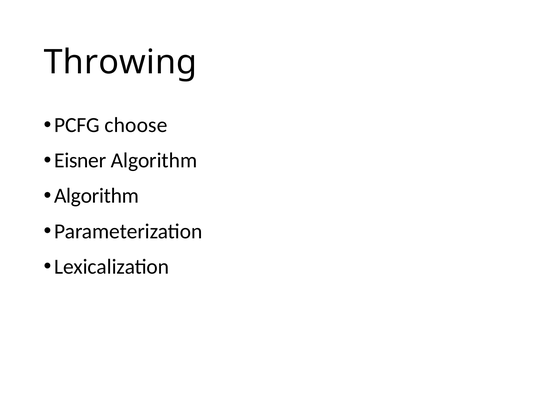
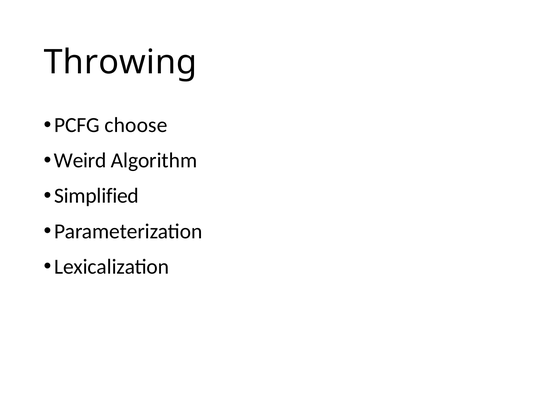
Eisner: Eisner -> Weird
Algorithm at (97, 196): Algorithm -> Simplified
